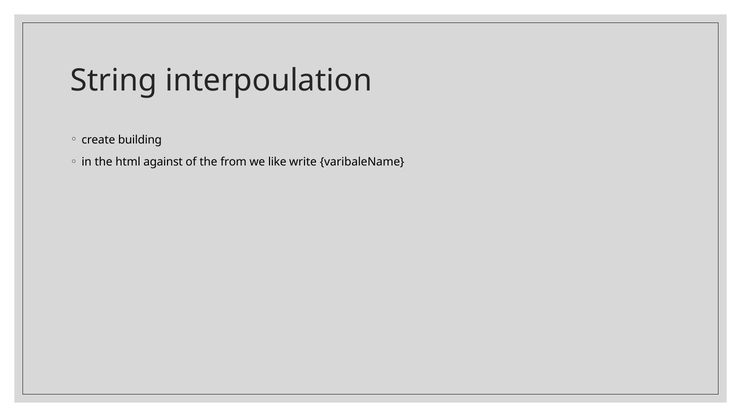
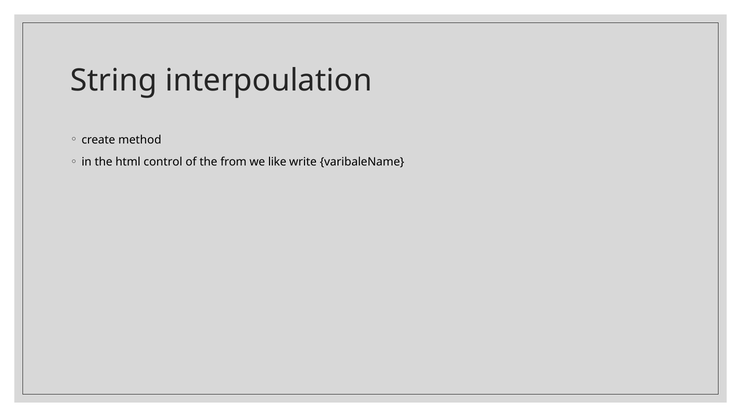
building: building -> method
against: against -> control
